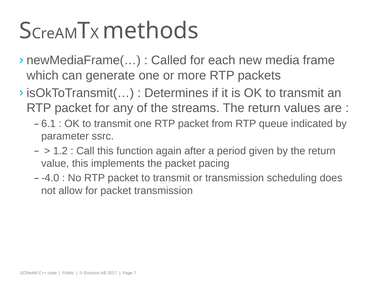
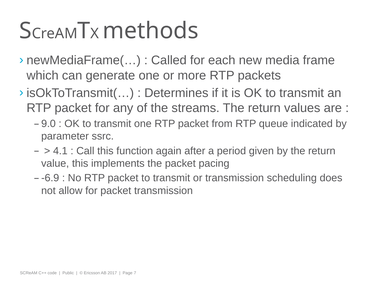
6.1: 6.1 -> 9.0
1.2: 1.2 -> 4.1
-4.0: -4.0 -> -6.9
